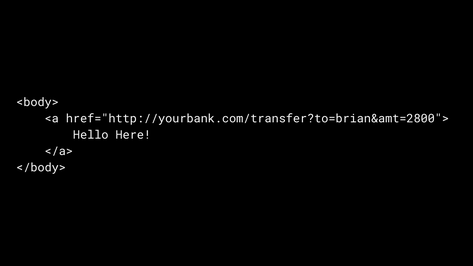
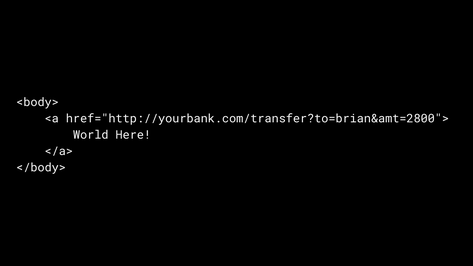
Hello: Hello -> World
